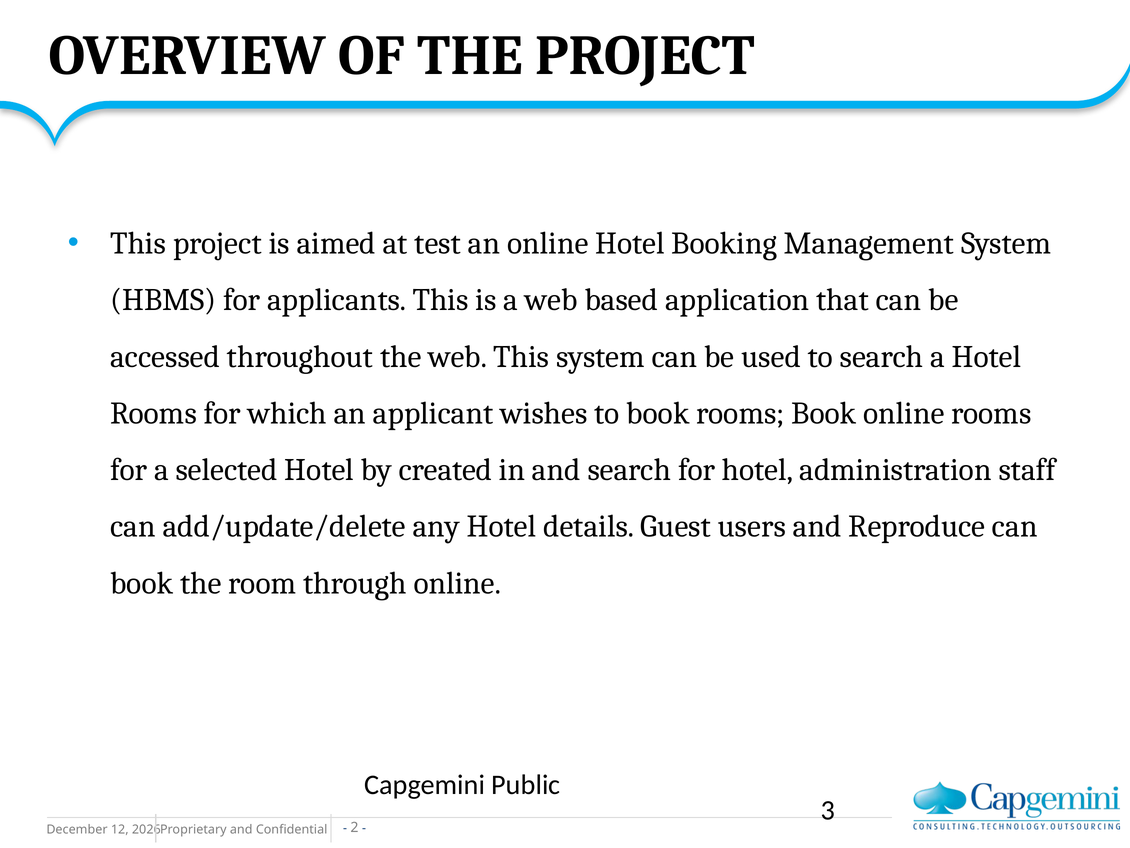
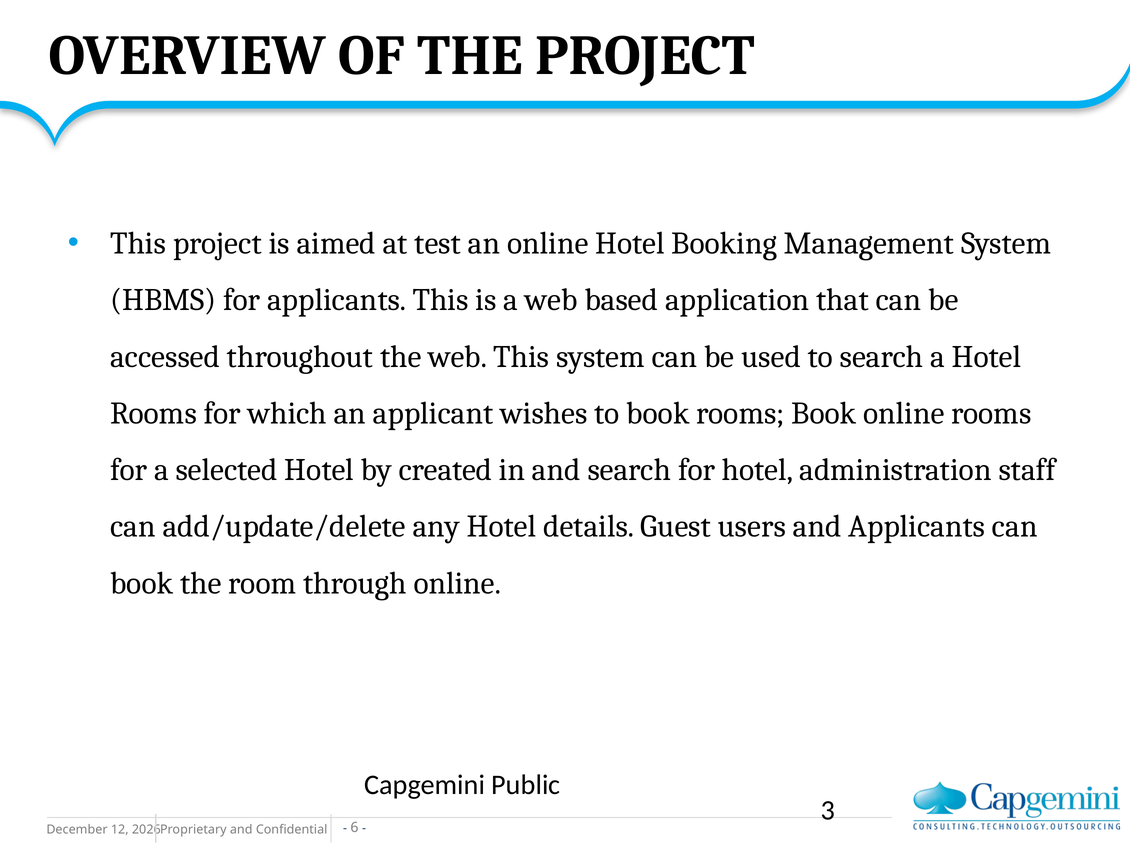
and Reproduce: Reproduce -> Applicants
2: 2 -> 6
